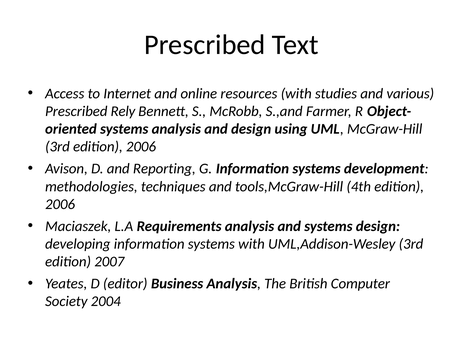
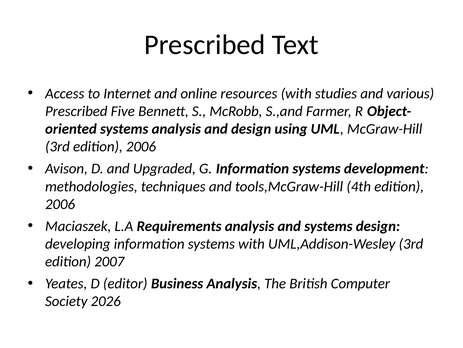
Rely: Rely -> Five
Reporting: Reporting -> Upgraded
2004: 2004 -> 2026
